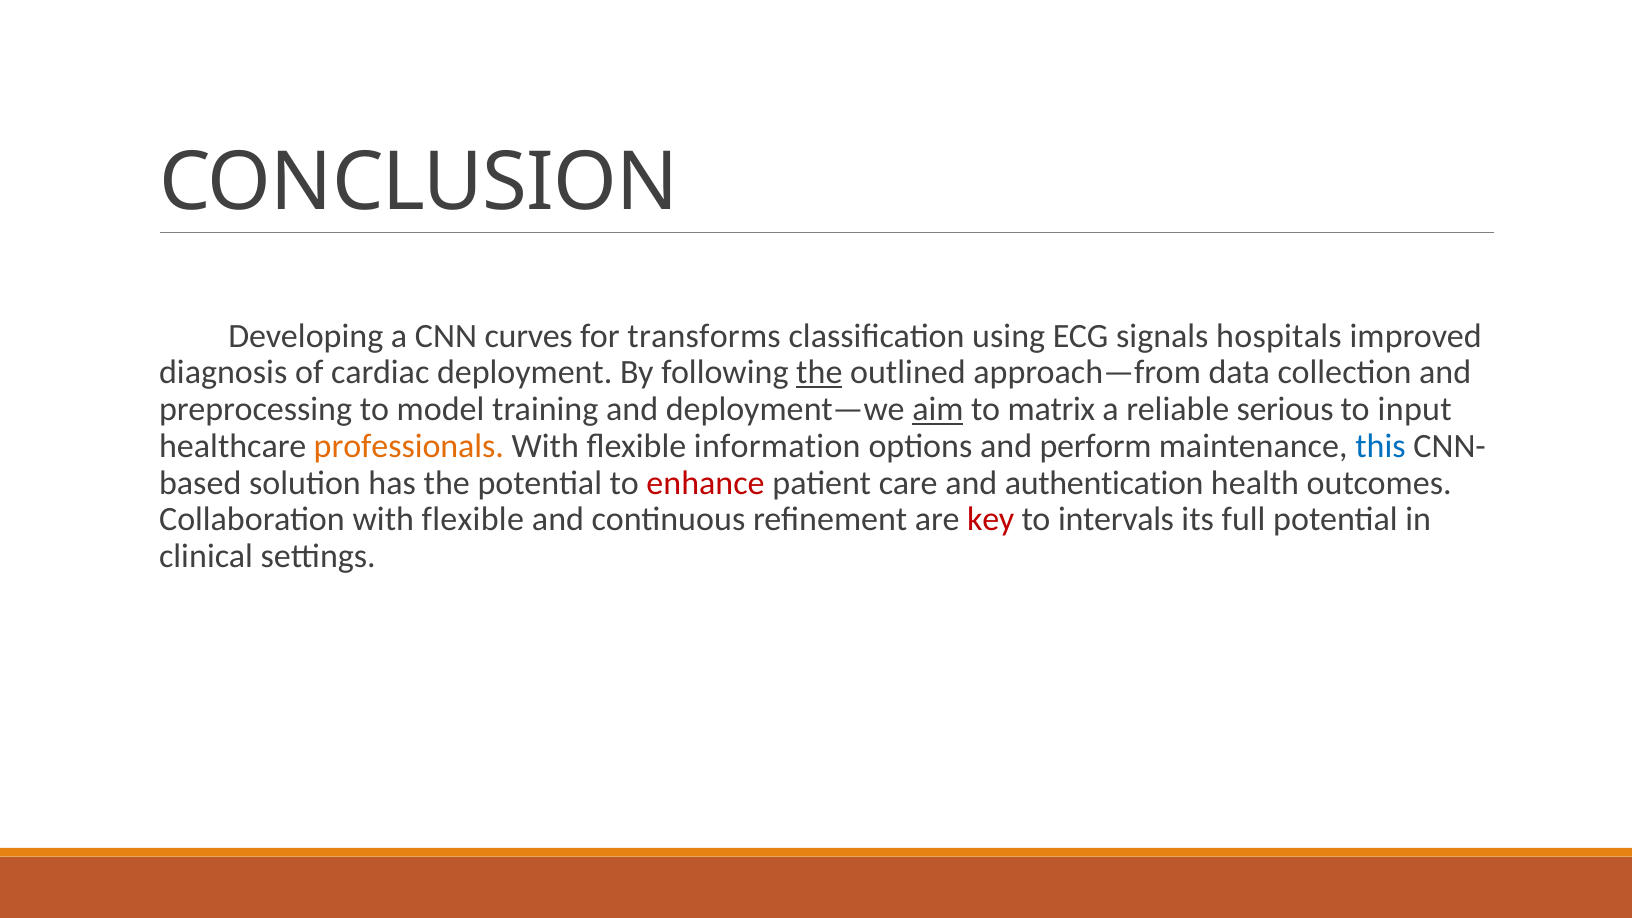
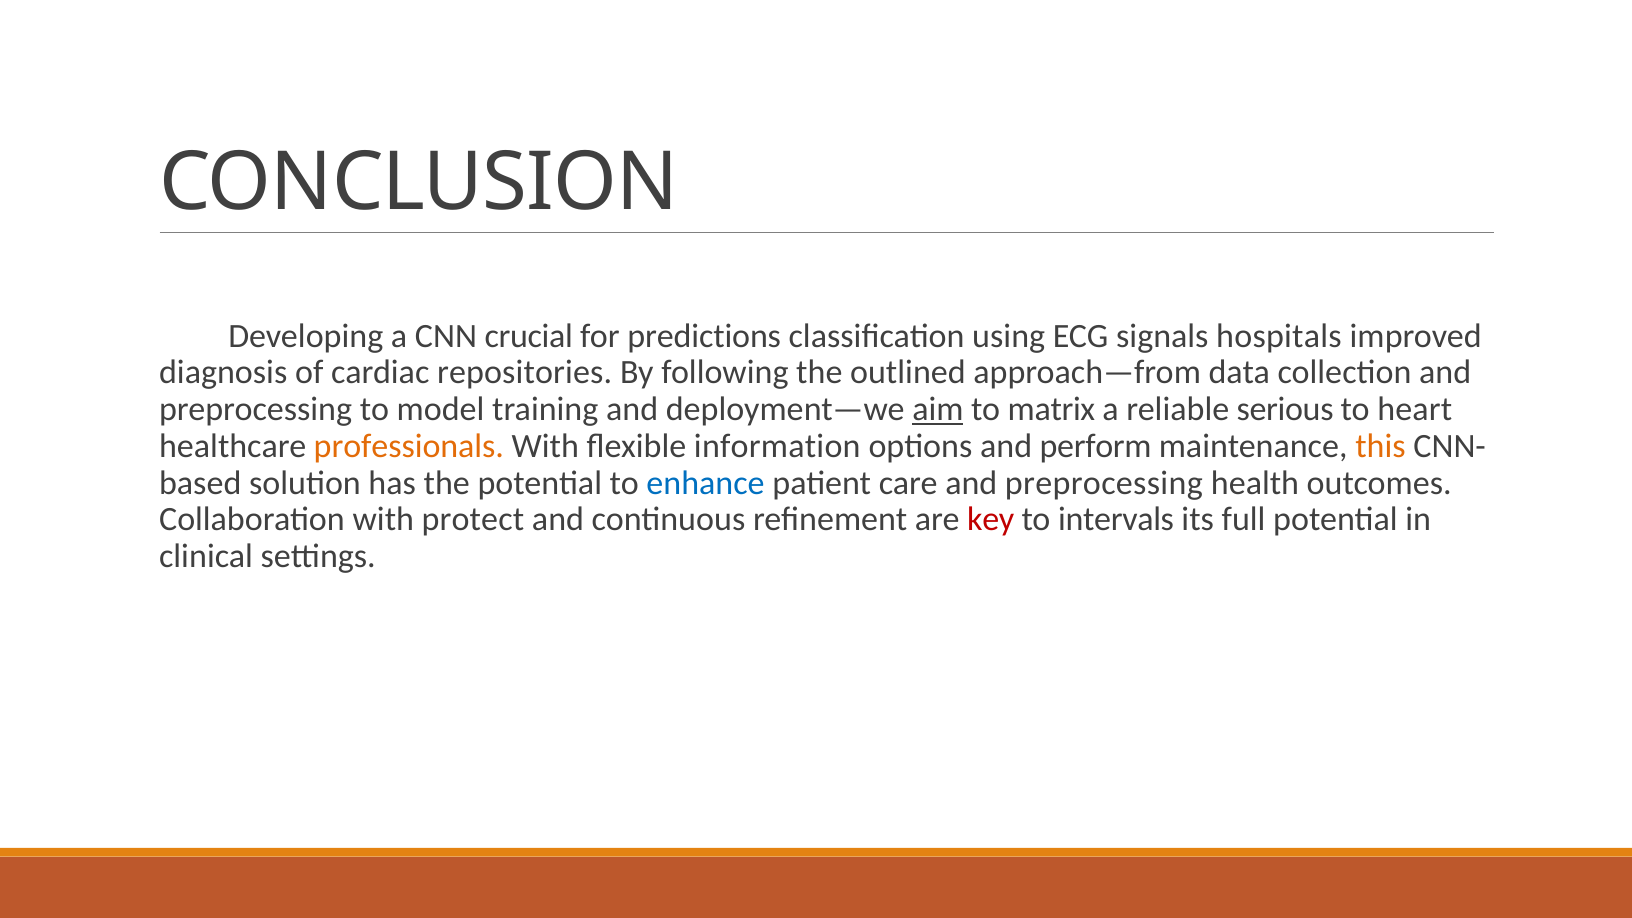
curves: curves -> crucial
transforms: transforms -> predictions
deployment: deployment -> repositories
the at (819, 373) underline: present -> none
input: input -> heart
this colour: blue -> orange
enhance colour: red -> blue
care and authentication: authentication -> preprocessing
Collaboration with flexible: flexible -> protect
